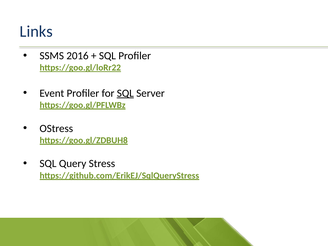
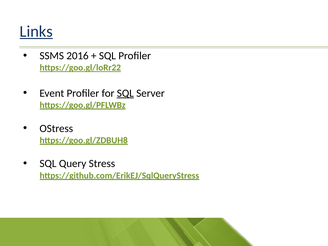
Links underline: none -> present
